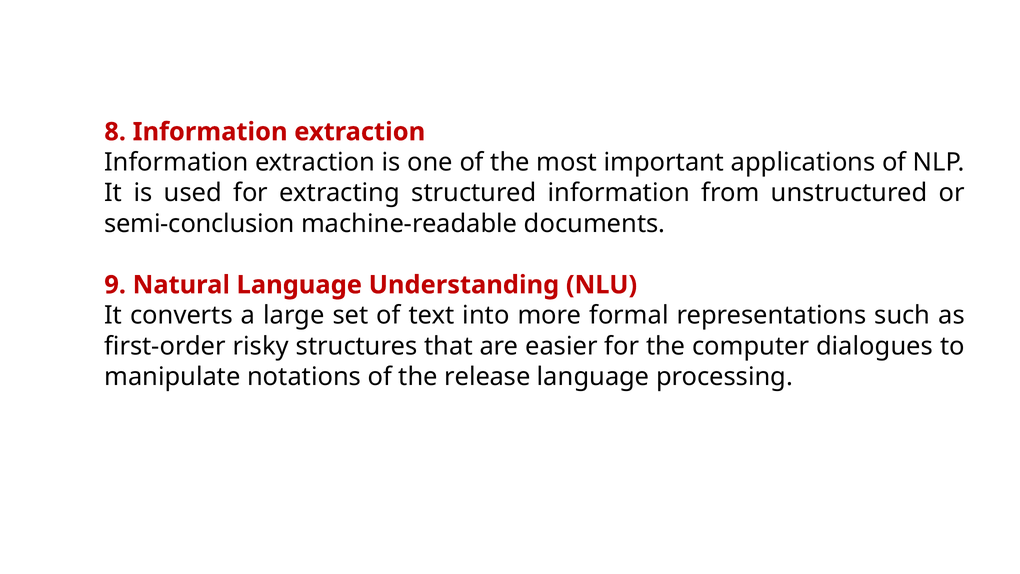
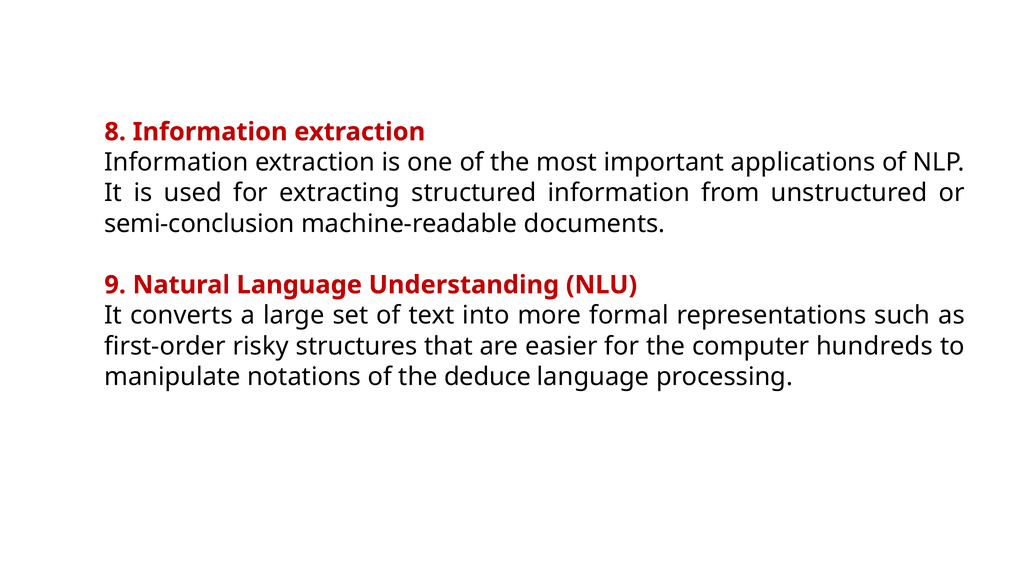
dialogues: dialogues -> hundreds
release: release -> deduce
